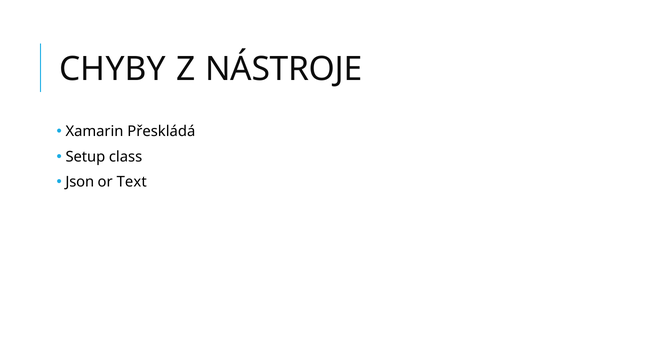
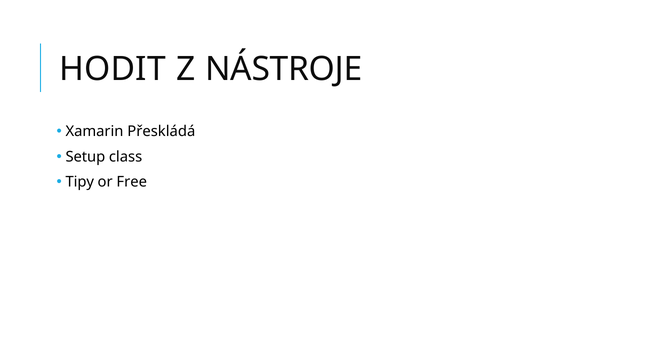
CHYBY: CHYBY -> HODIT
Json: Json -> Tipy
Text: Text -> Free
